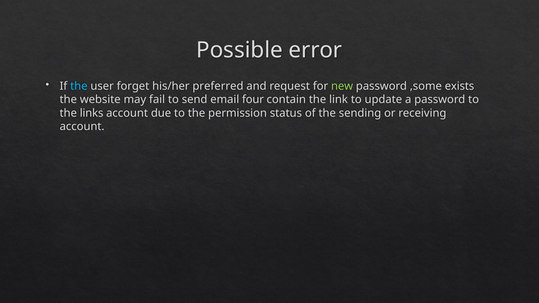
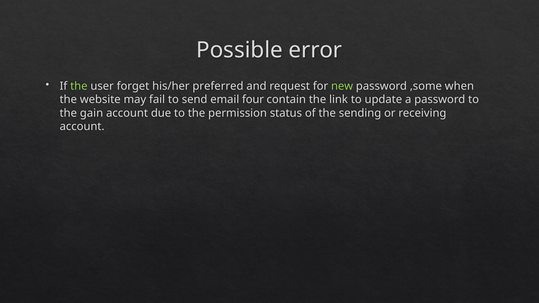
the at (79, 86) colour: light blue -> light green
exists: exists -> when
links: links -> gain
